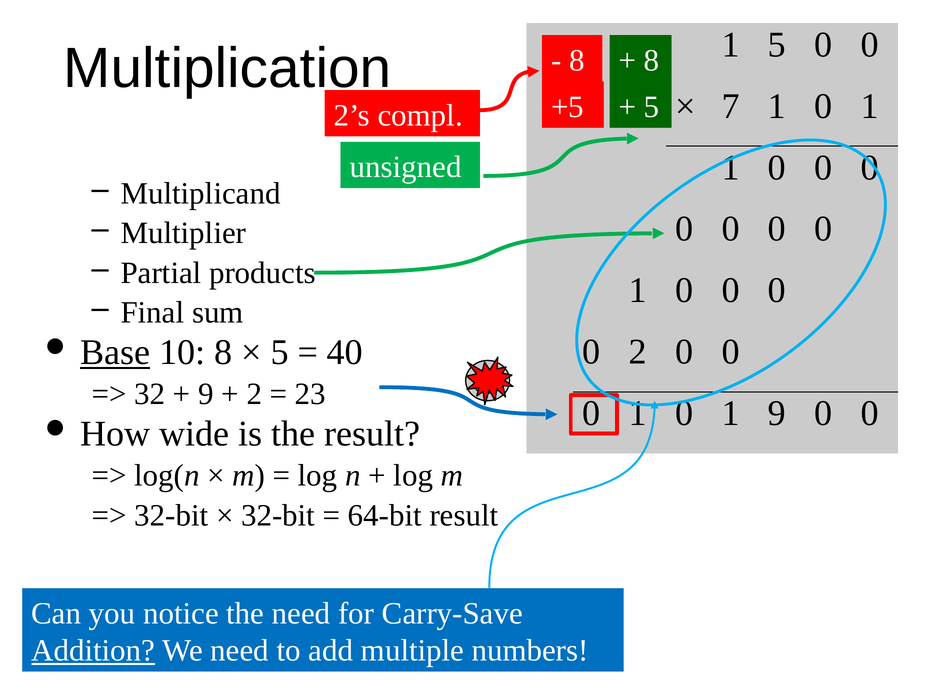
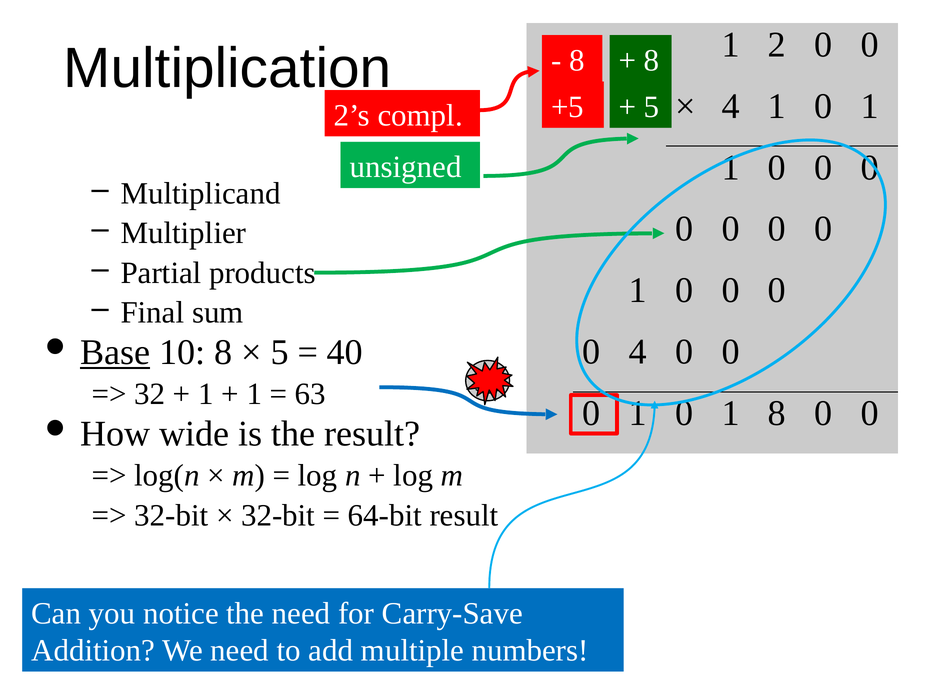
1 5: 5 -> 2
7 at (731, 106): 7 -> 4
0 2: 2 -> 4
9 at (206, 394): 9 -> 1
2 at (254, 394): 2 -> 1
23: 23 -> 63
1 9: 9 -> 8
Addition underline: present -> none
